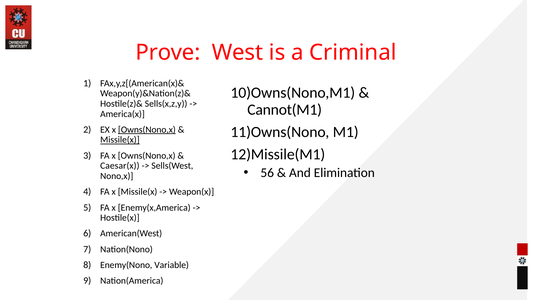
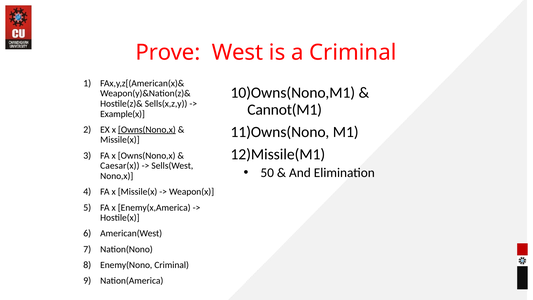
America(x: America(x -> Example(x
Missile(x at (120, 140) underline: present -> none
56: 56 -> 50
Enemy(Nono Variable: Variable -> Criminal
